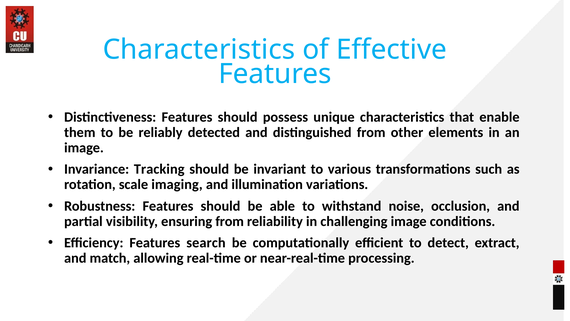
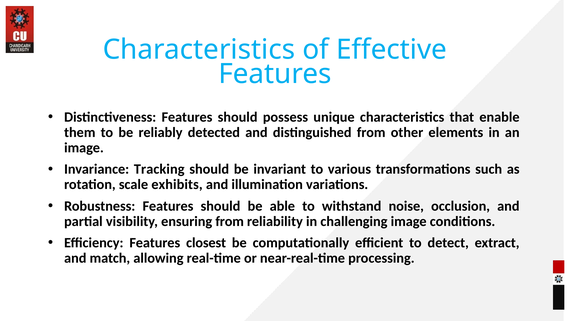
imaging: imaging -> exhibits
search: search -> closest
